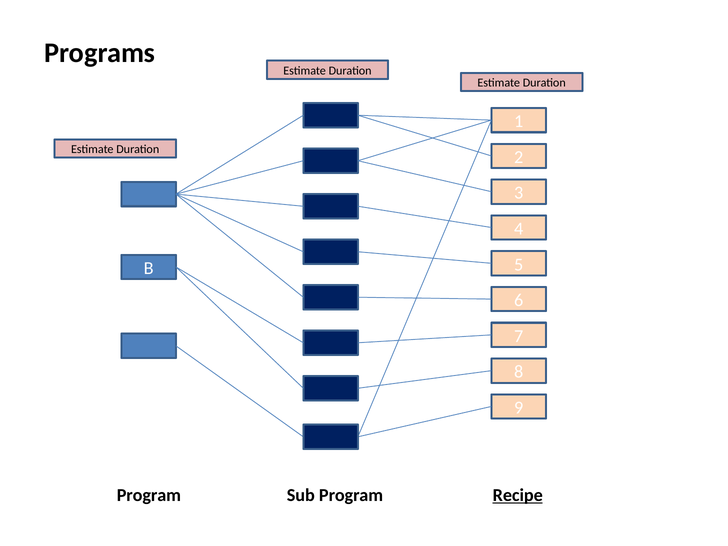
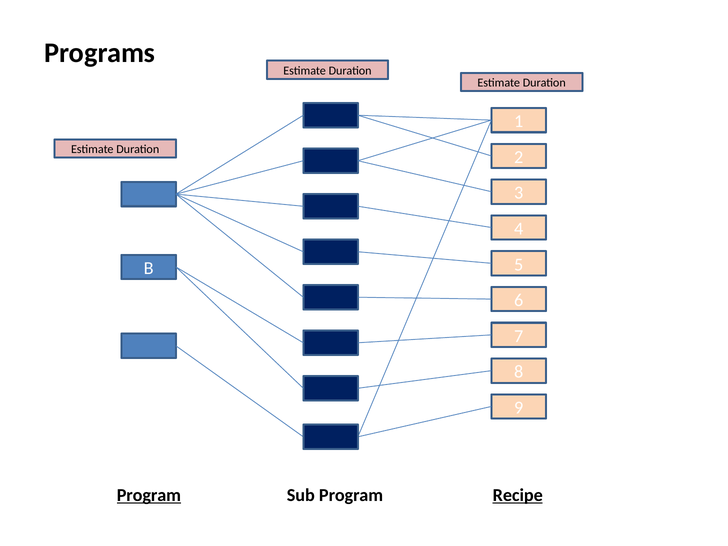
Program at (149, 495) underline: none -> present
